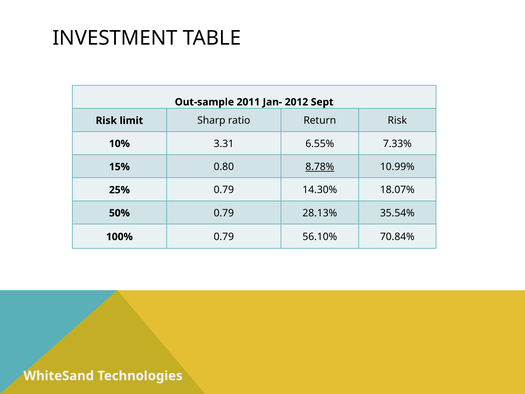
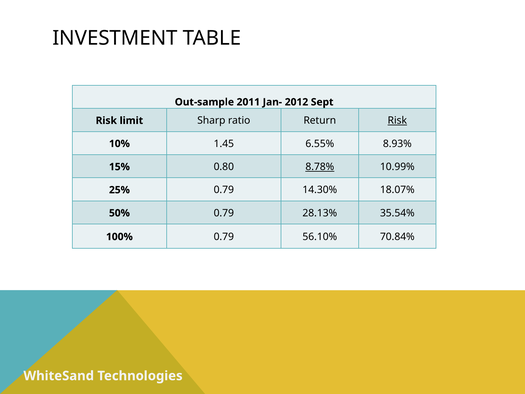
Risk at (397, 121) underline: none -> present
3.31: 3.31 -> 1.45
7.33%: 7.33% -> 8.93%
